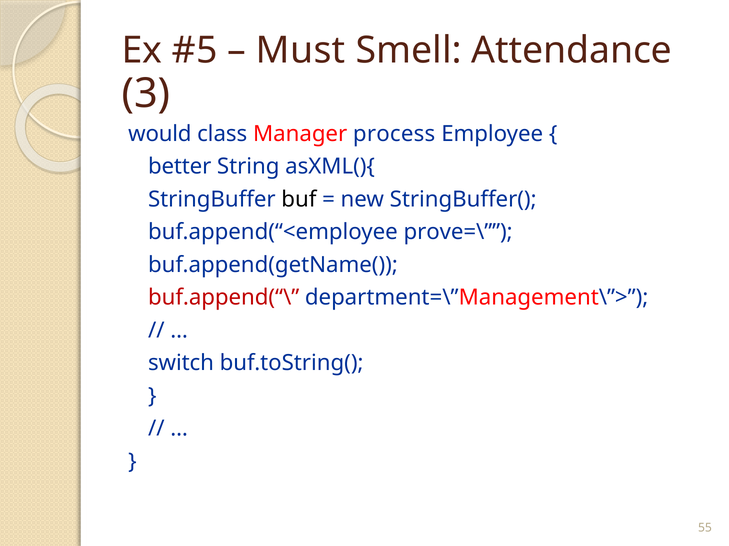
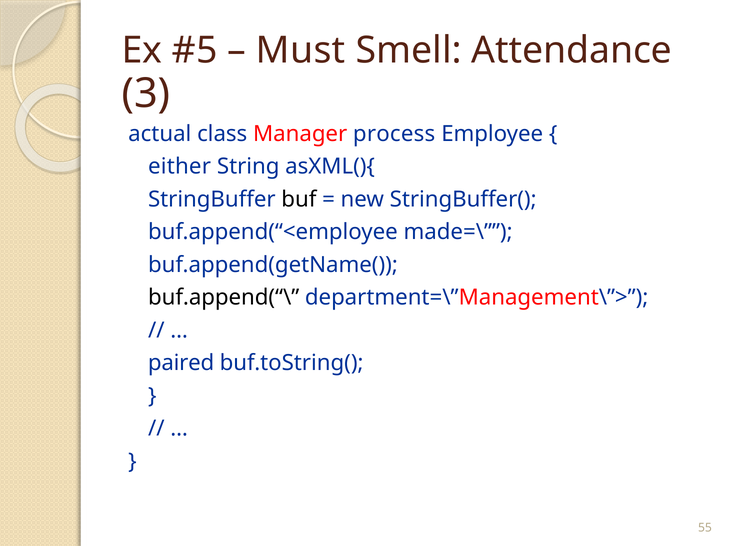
would: would -> actual
better: better -> either
prove=\: prove=\ -> made=\
buf.append(“\ colour: red -> black
switch: switch -> paired
